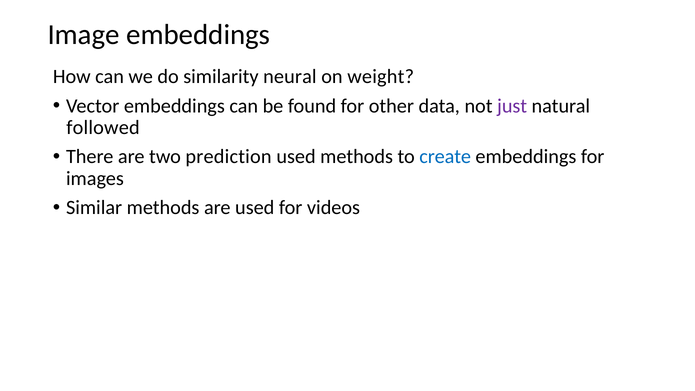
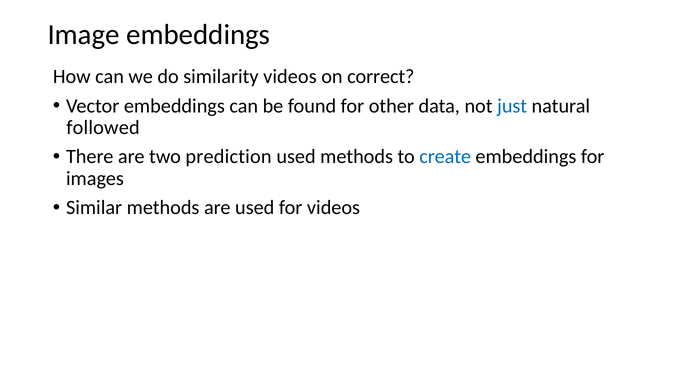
similarity neural: neural -> videos
weight: weight -> correct
just colour: purple -> blue
